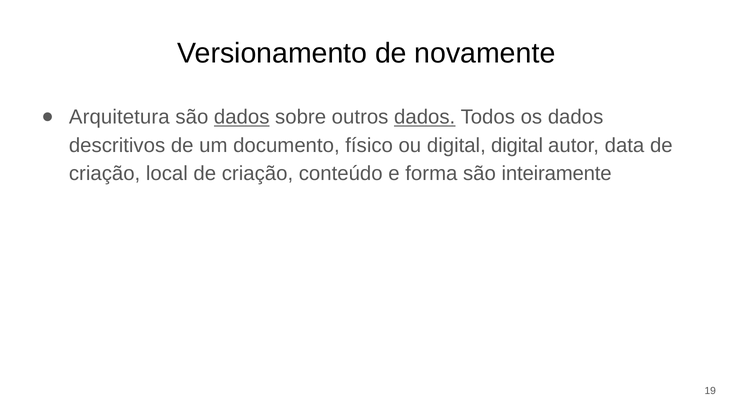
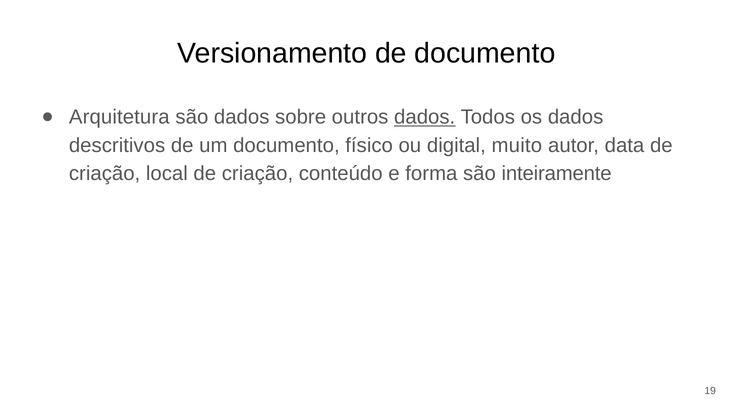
de novamente: novamente -> documento
dados at (242, 117) underline: present -> none
digital digital: digital -> muito
